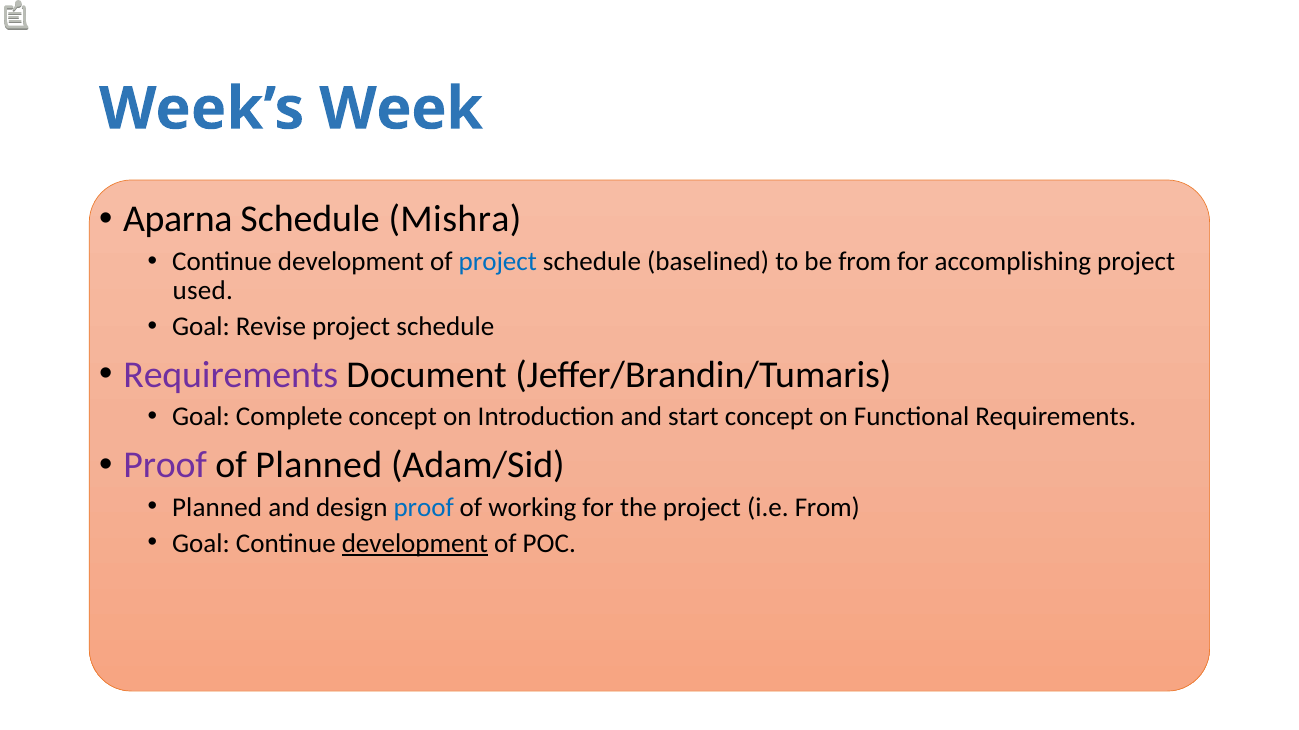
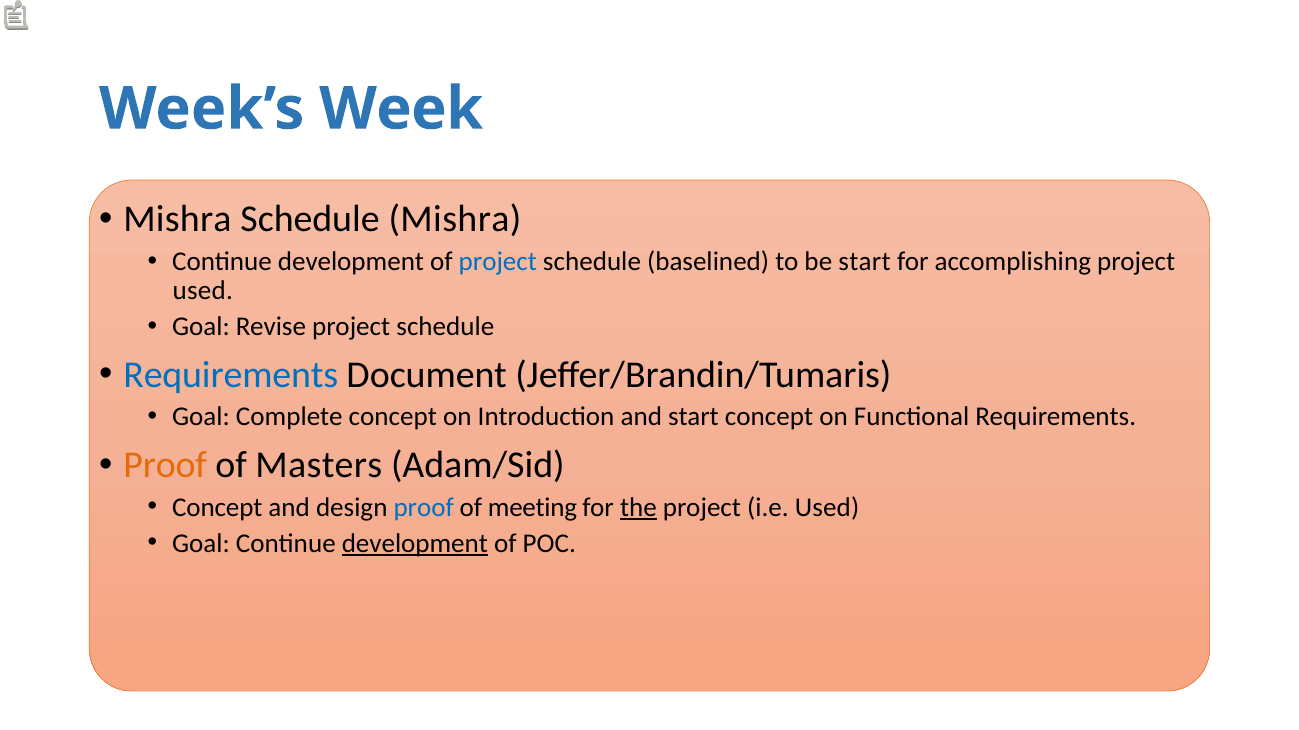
Aparna at (178, 220): Aparna -> Mishra
be from: from -> start
Requirements at (231, 375) colour: purple -> blue
Proof at (165, 466) colour: purple -> orange
of Planned: Planned -> Masters
Planned at (217, 508): Planned -> Concept
working: working -> meeting
the underline: none -> present
i.e From: From -> Used
